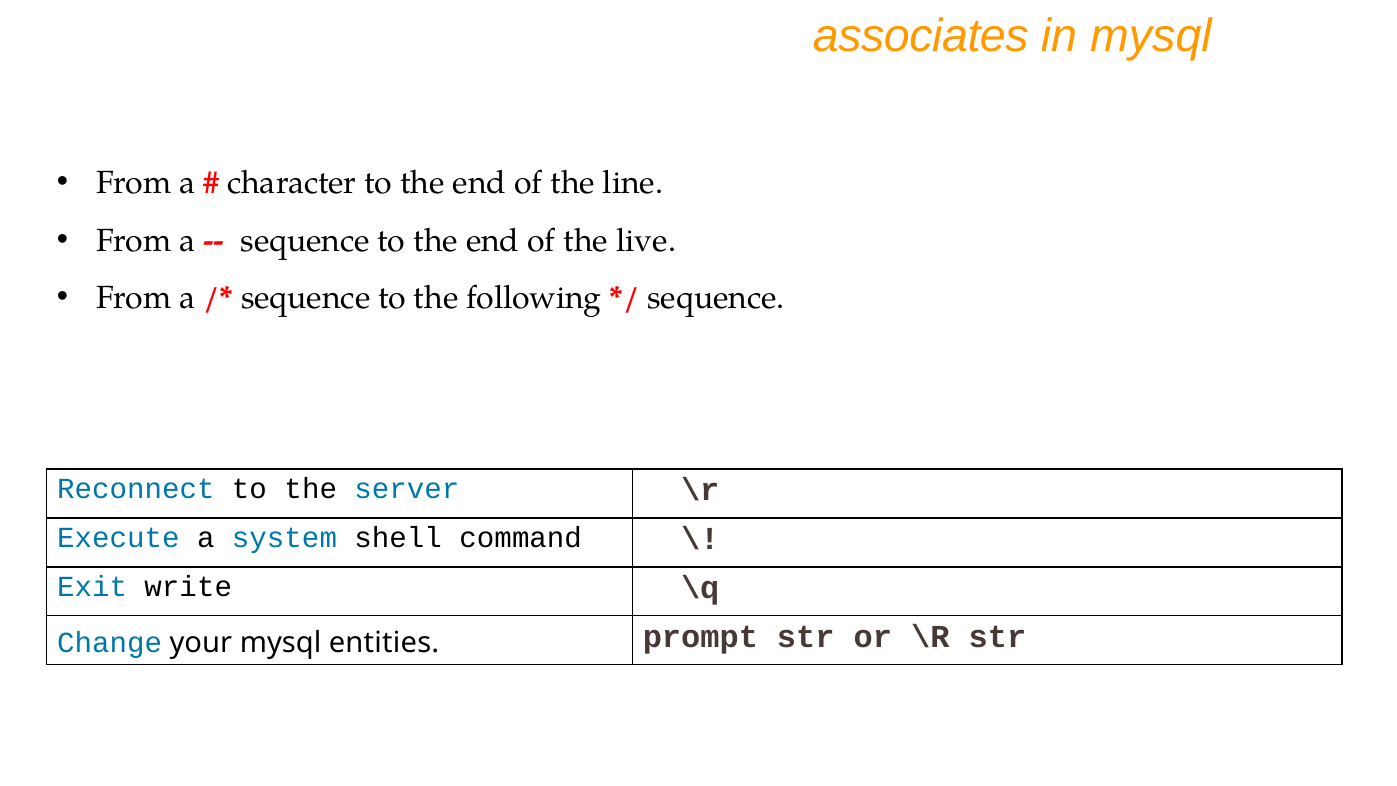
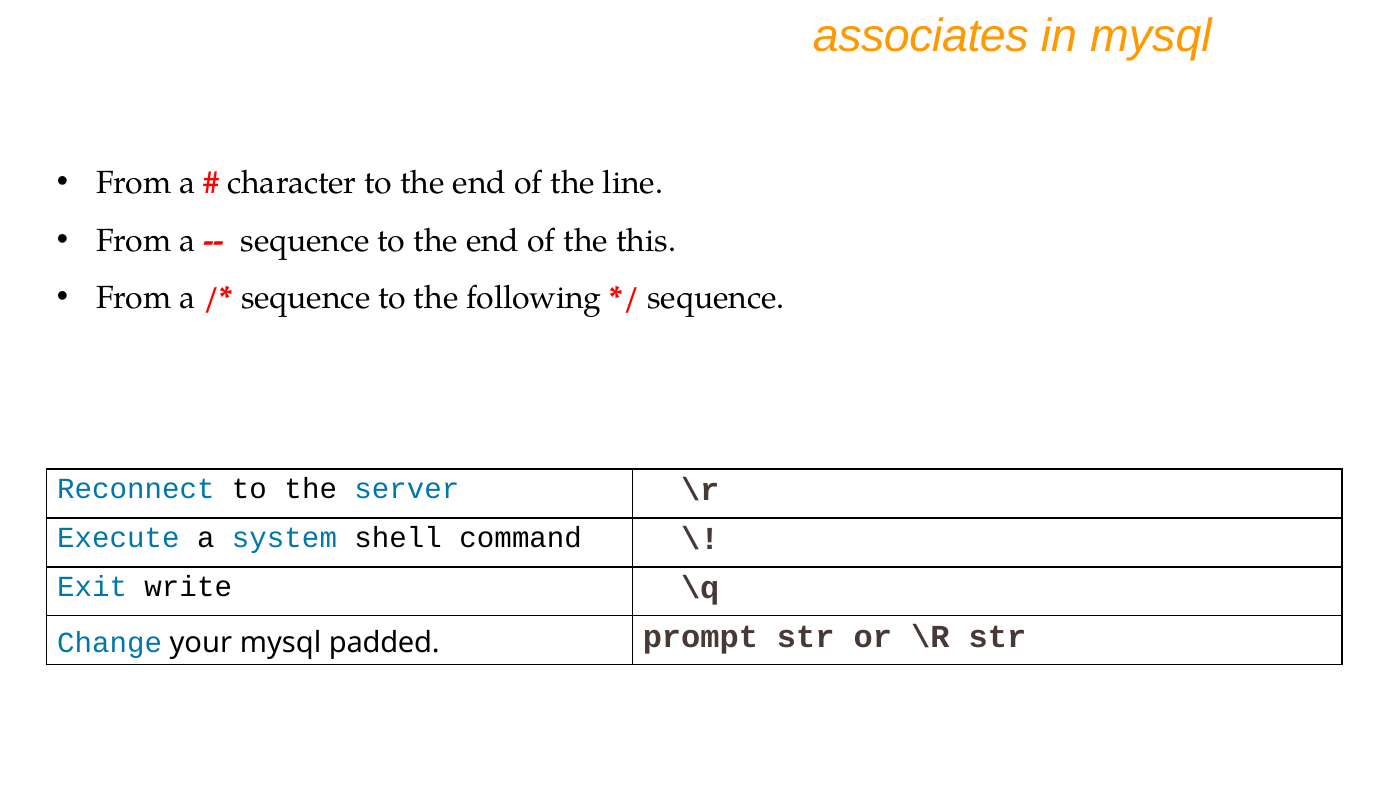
live: live -> this
entities: entities -> padded
